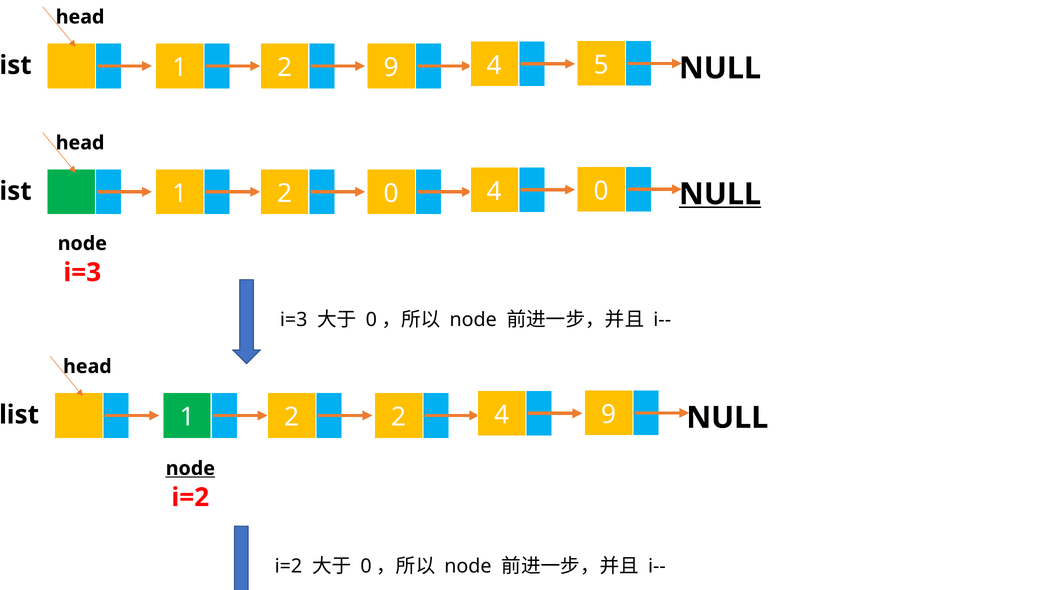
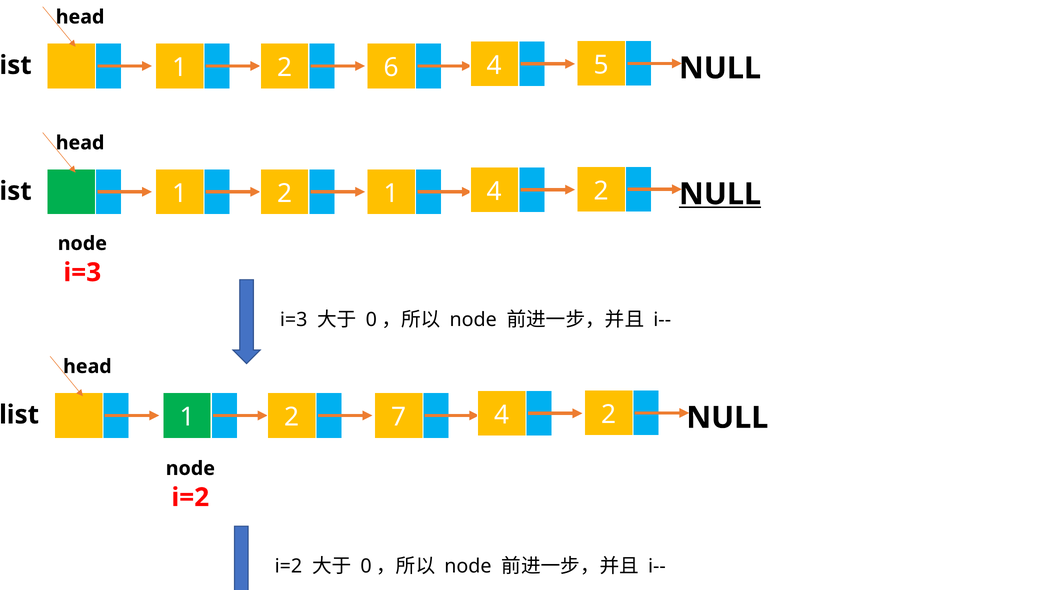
2 9: 9 -> 6
2 0: 0 -> 1
0 at (601, 191): 0 -> 2
2 2: 2 -> 7
9 at (609, 415): 9 -> 2
node at (190, 469) underline: present -> none
